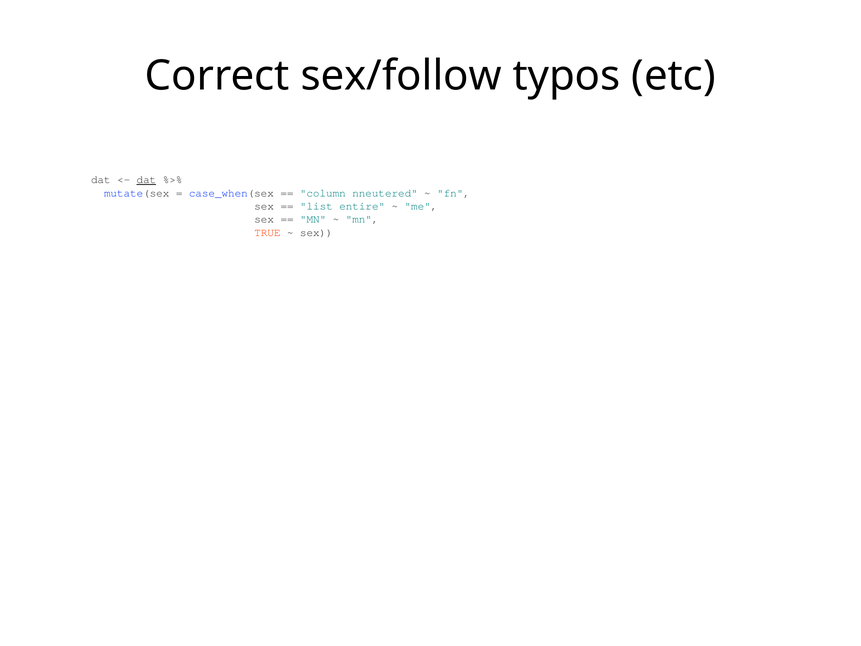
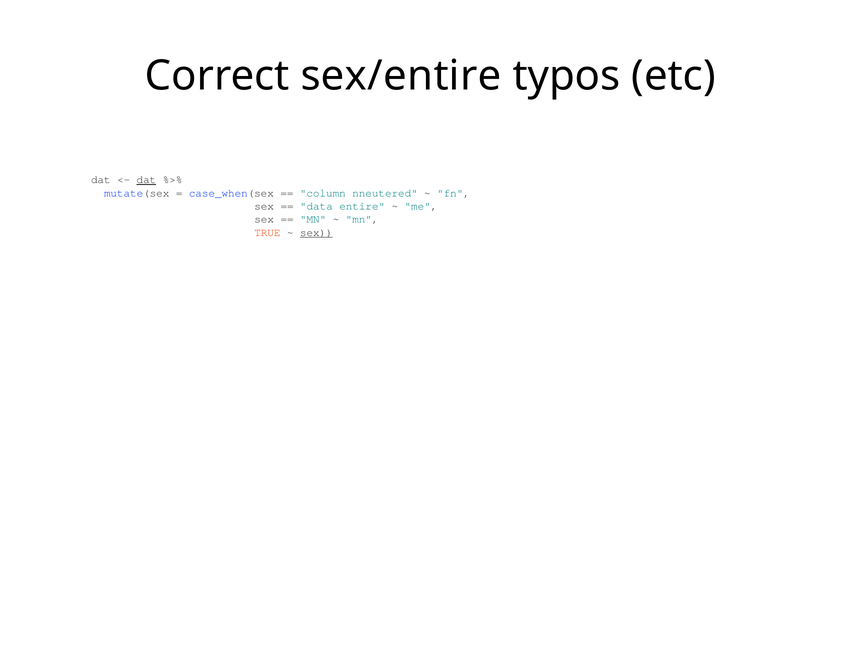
sex/follow: sex/follow -> sex/entire
list: list -> data
sex at (316, 232) underline: none -> present
